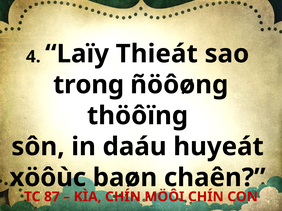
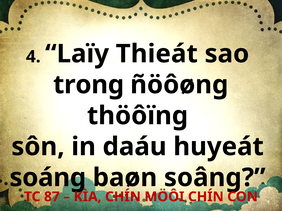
xöôùc: xöôùc -> soáng
chaên: chaên -> soâng
